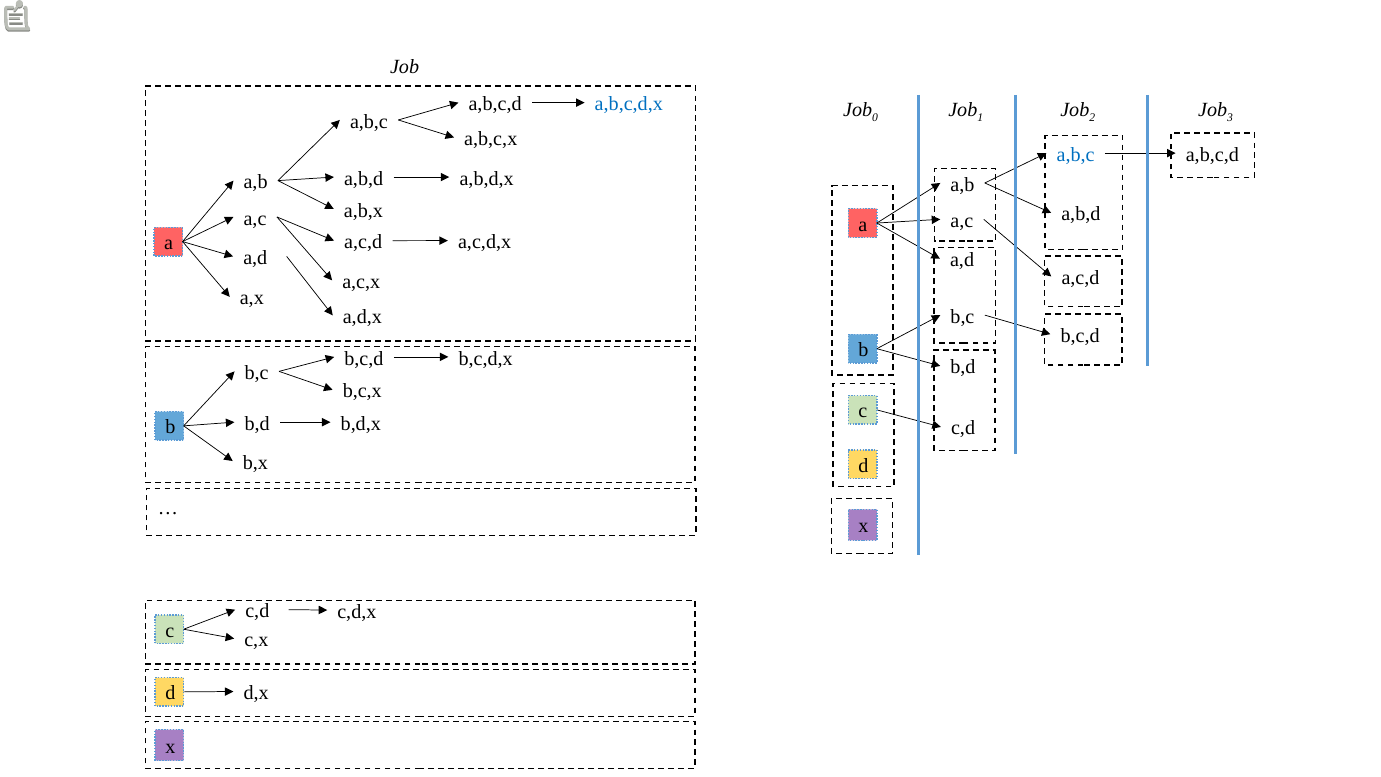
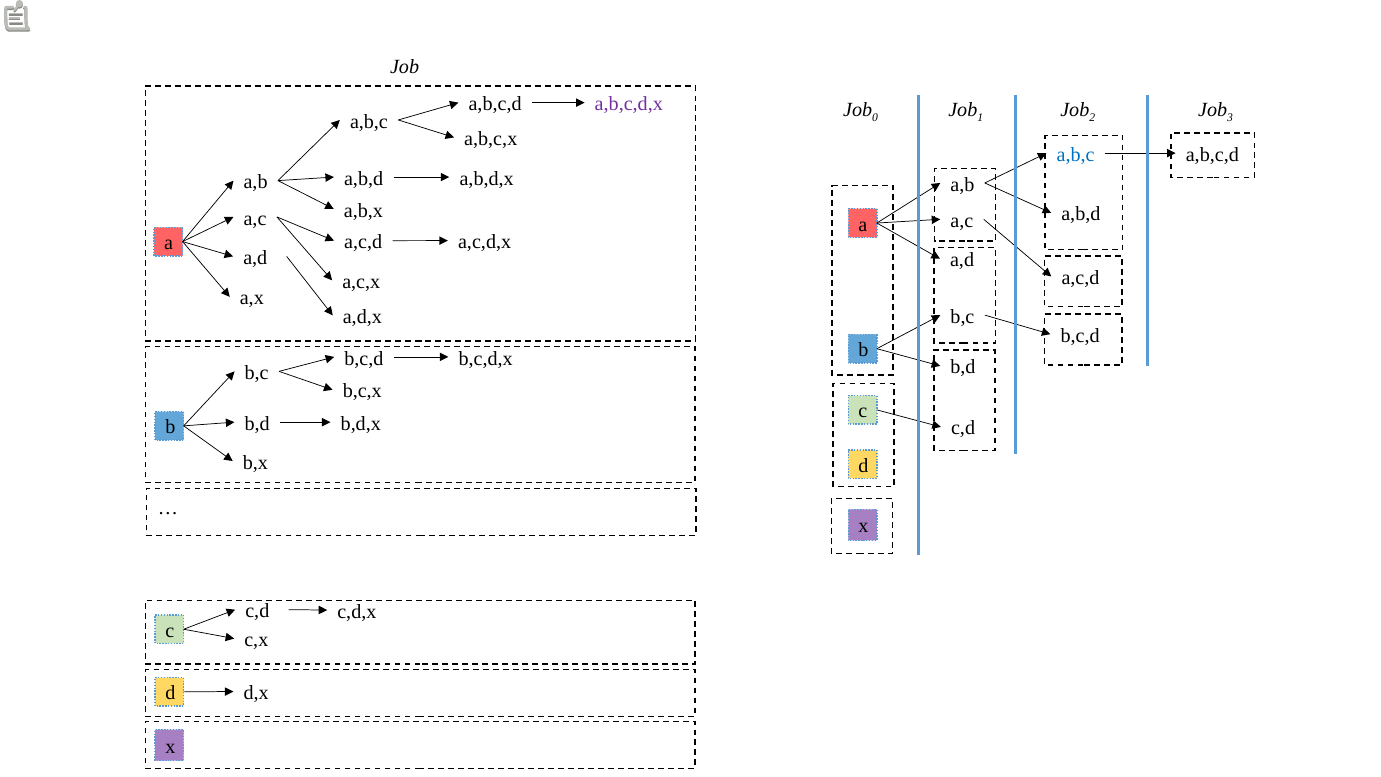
a,b,c,d,x colour: blue -> purple
